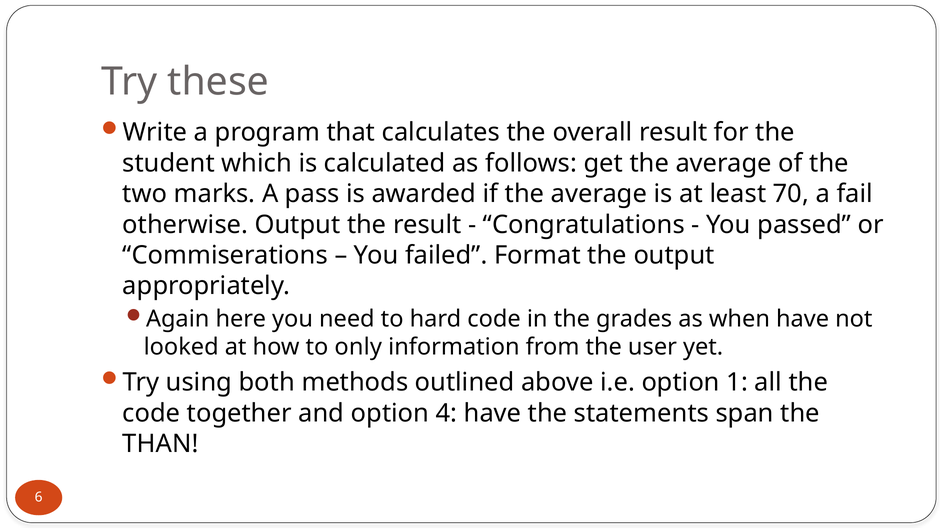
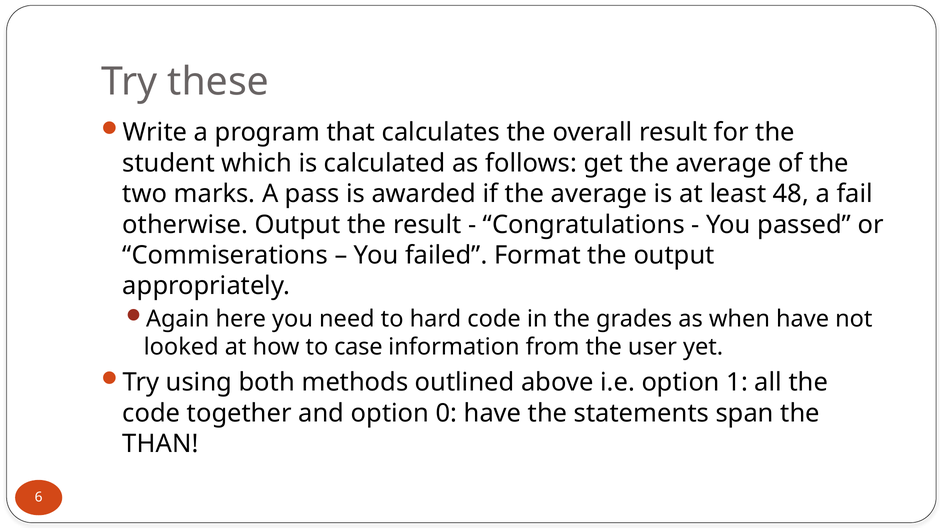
70: 70 -> 48
only: only -> case
4: 4 -> 0
